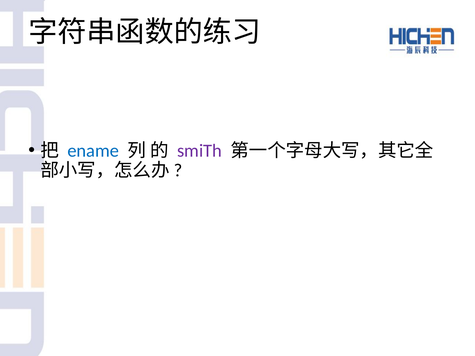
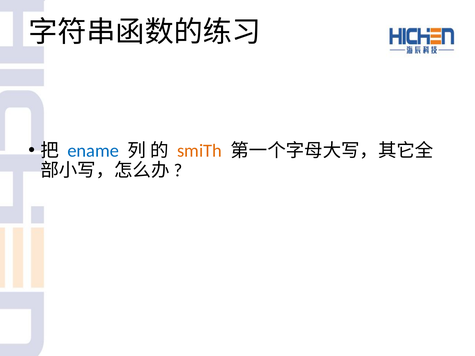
smiTh colour: purple -> orange
